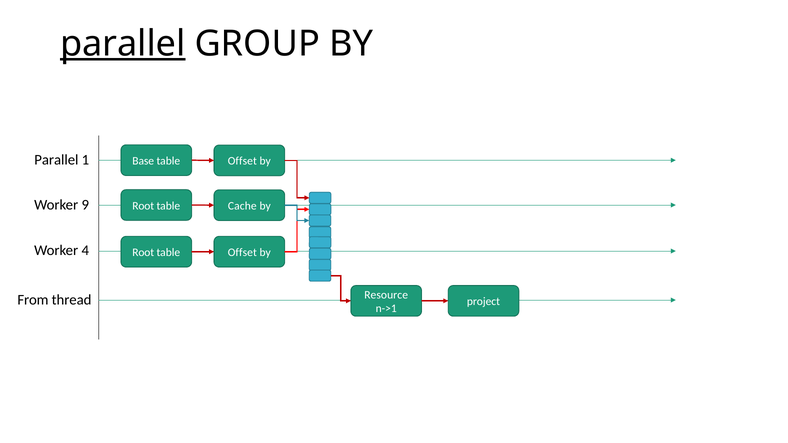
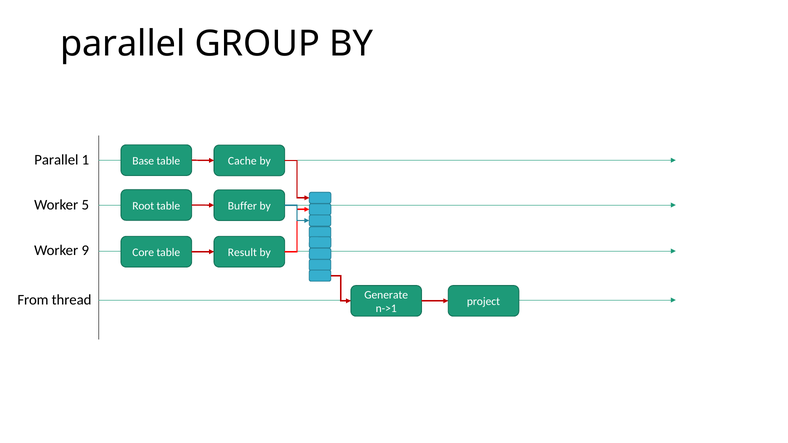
parallel at (123, 44) underline: present -> none
Offset at (242, 161): Offset -> Cache
9: 9 -> 5
Cache: Cache -> Buffer
4: 4 -> 9
Root at (143, 253): Root -> Core
Offset at (242, 253): Offset -> Result
Resource: Resource -> Generate
